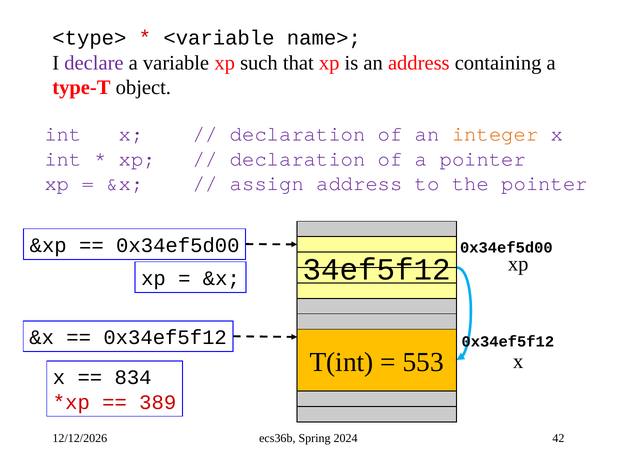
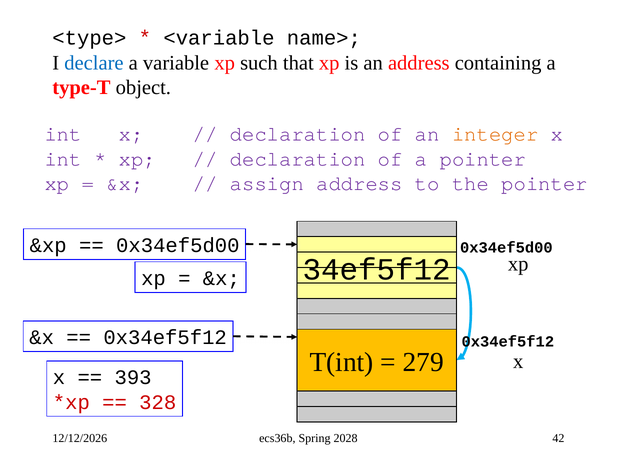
declare colour: purple -> blue
553: 553 -> 279
834: 834 -> 393
389: 389 -> 328
2024: 2024 -> 2028
